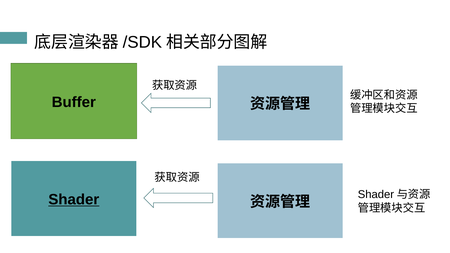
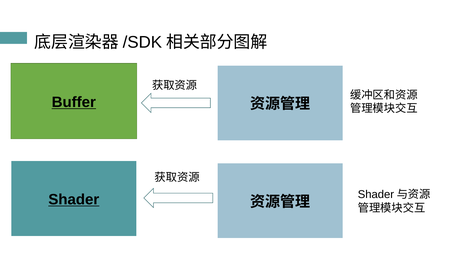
Buffer underline: none -> present
